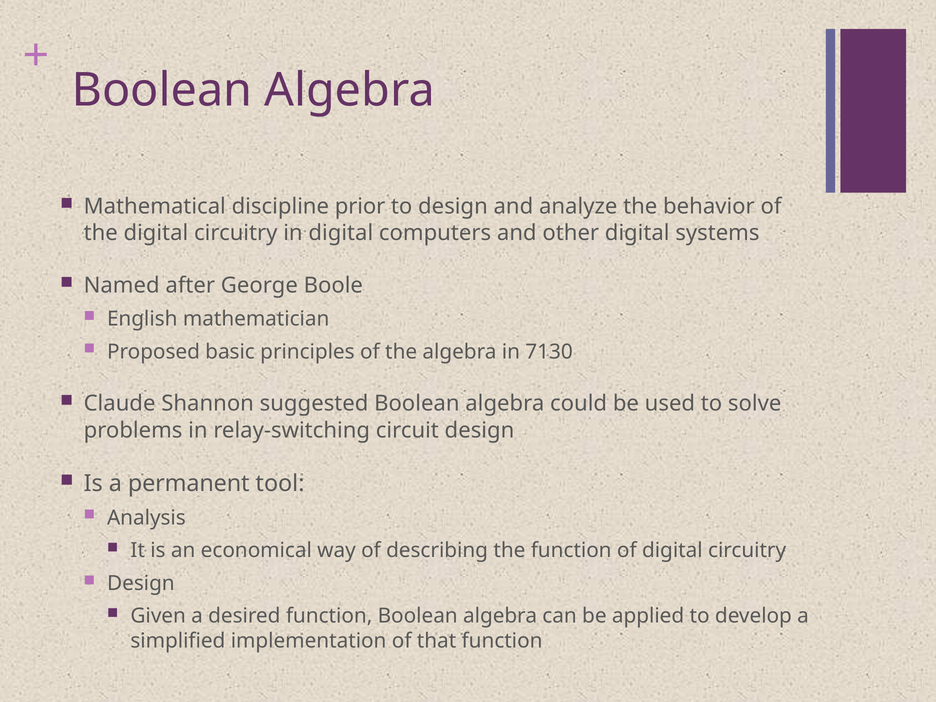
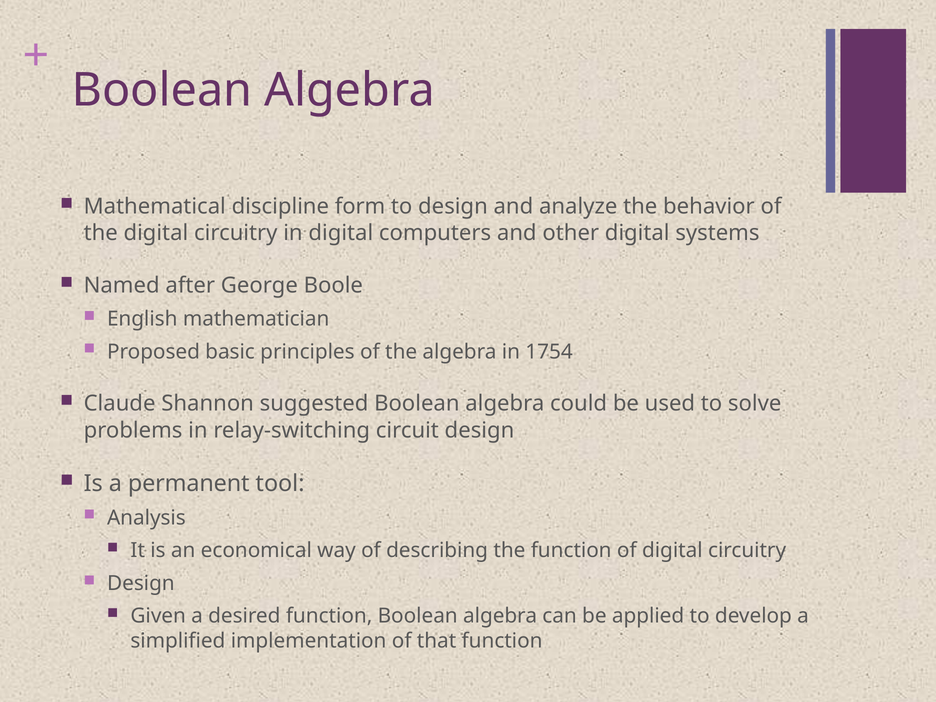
prior: prior -> form
7130: 7130 -> 1754
